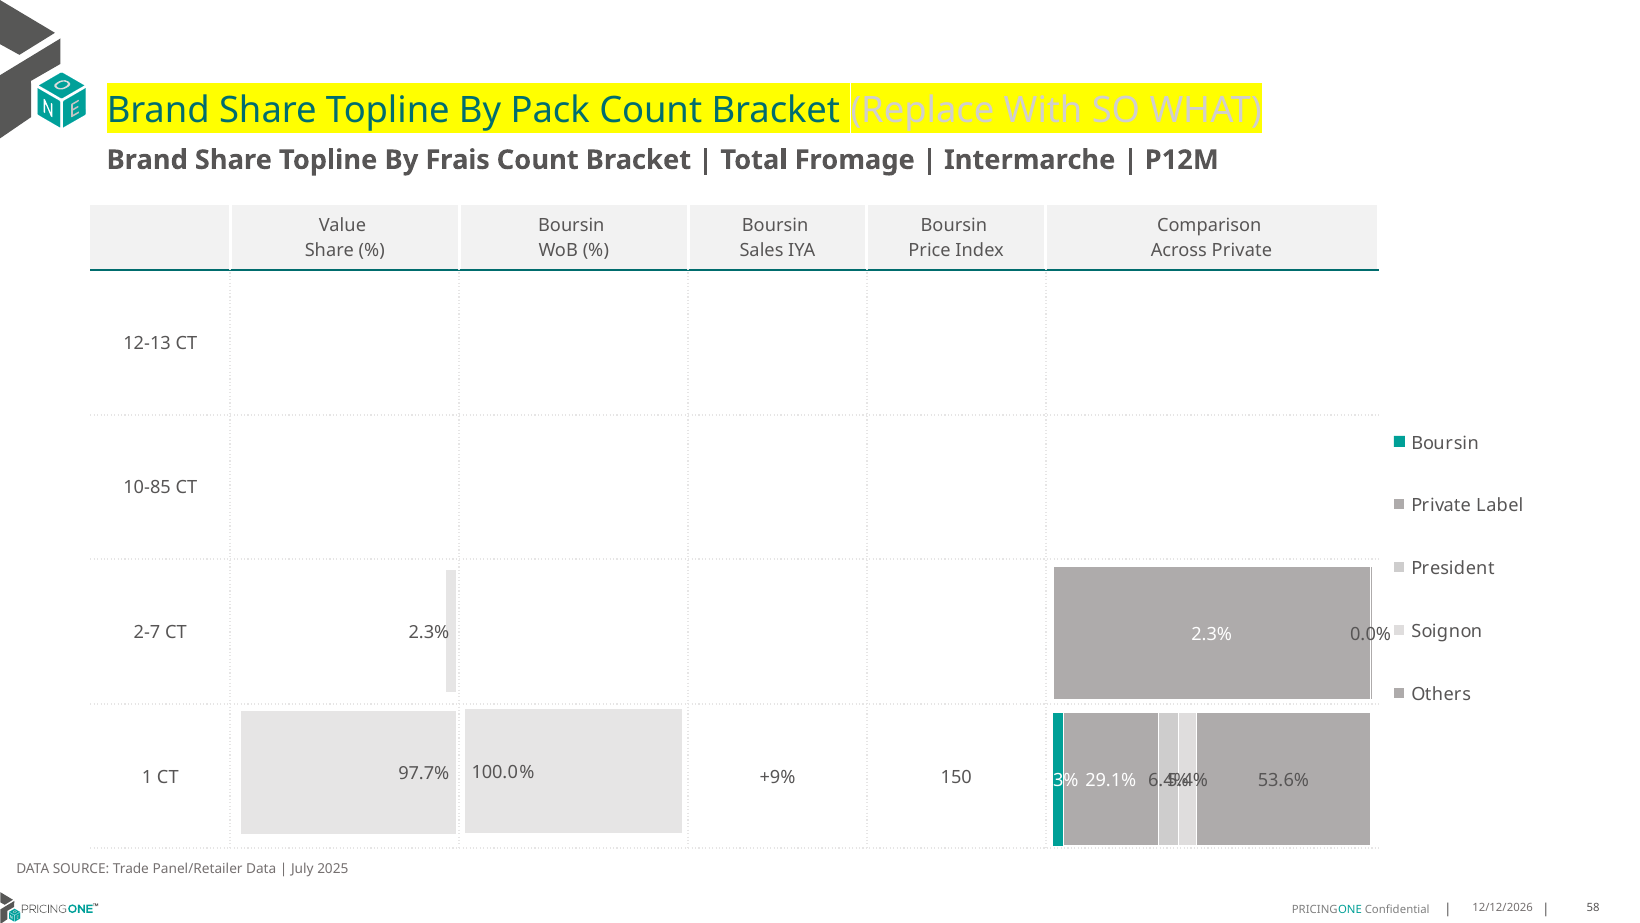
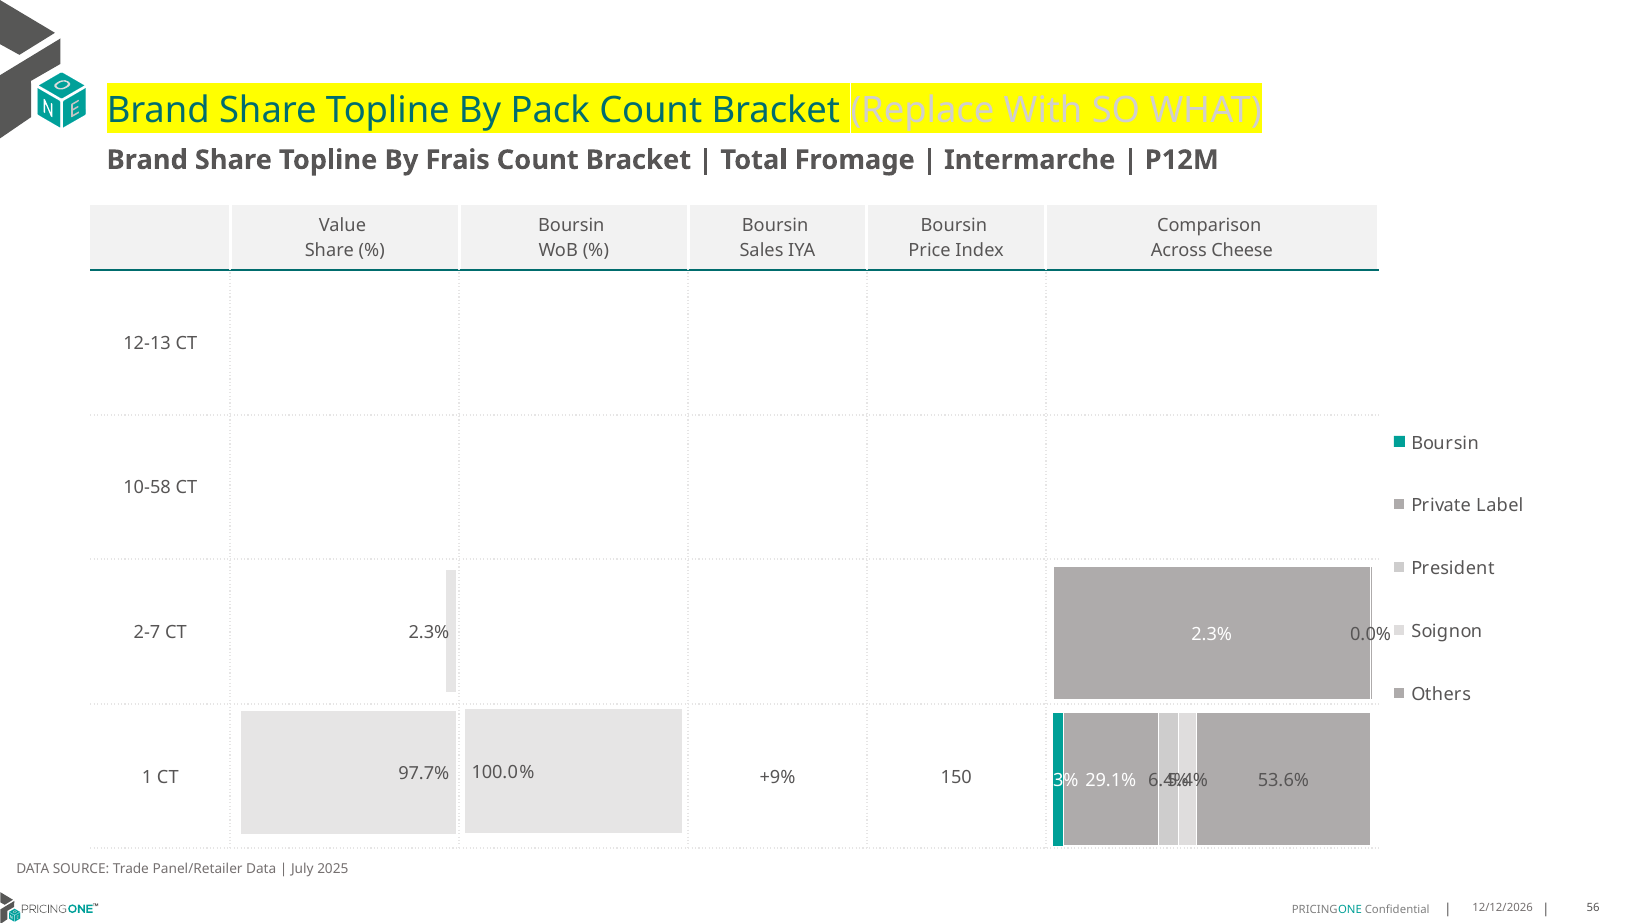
Across Private: Private -> Cheese
10-85: 10-85 -> 10-58
58: 58 -> 56
